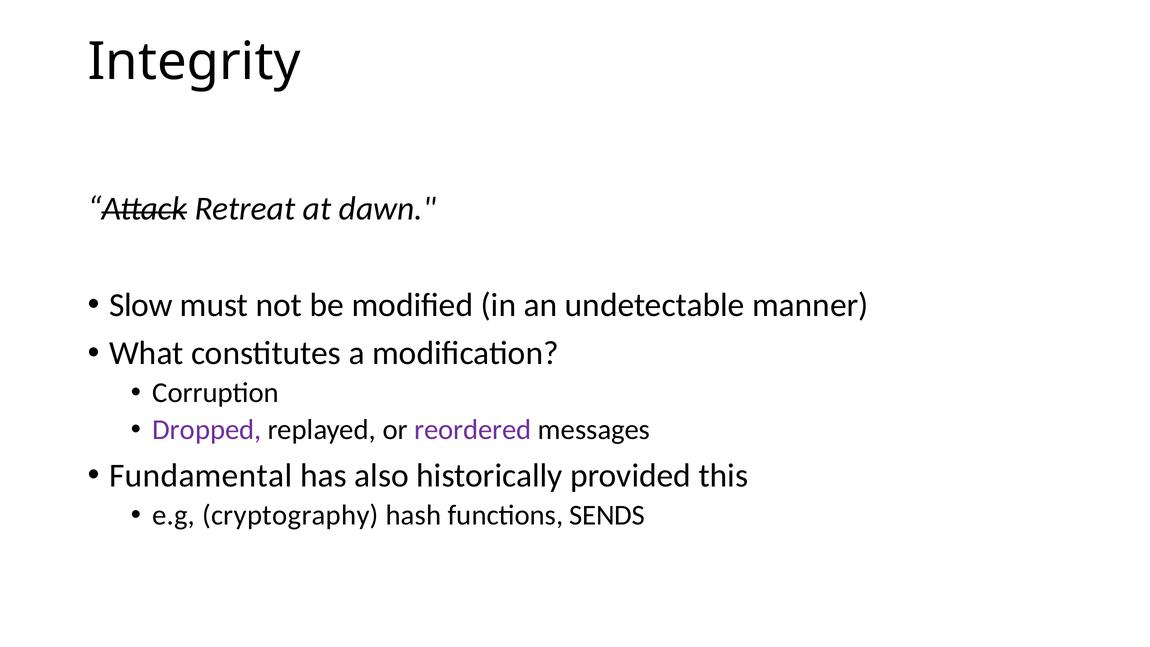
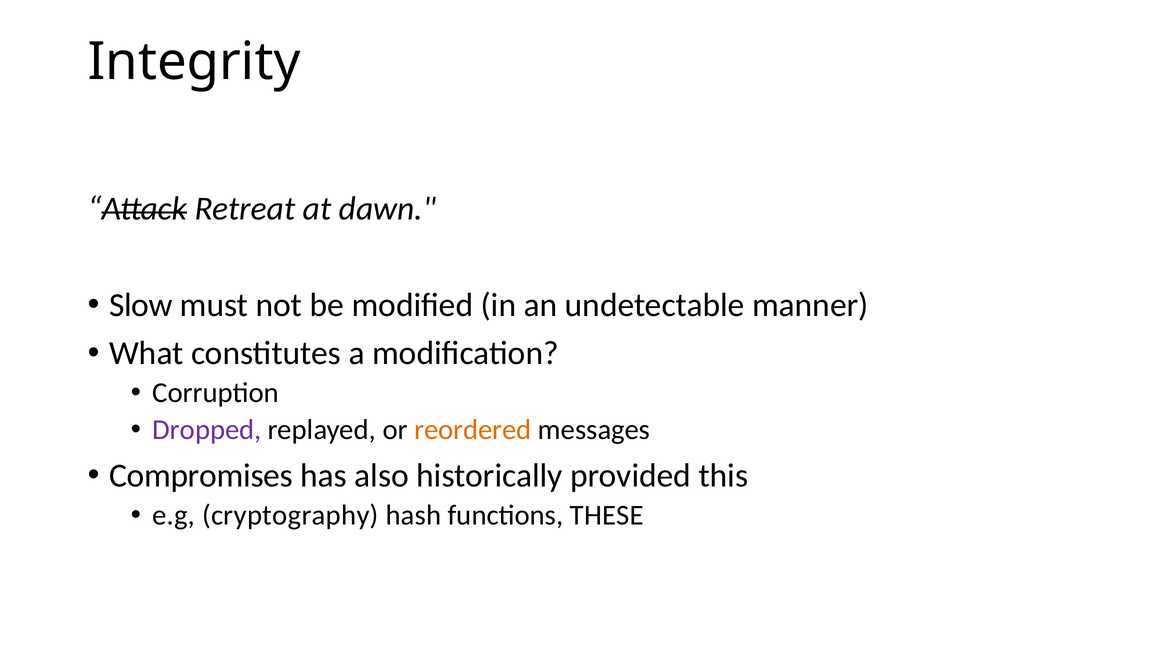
reordered colour: purple -> orange
Fundamental: Fundamental -> Compromises
SENDS: SENDS -> THESE
